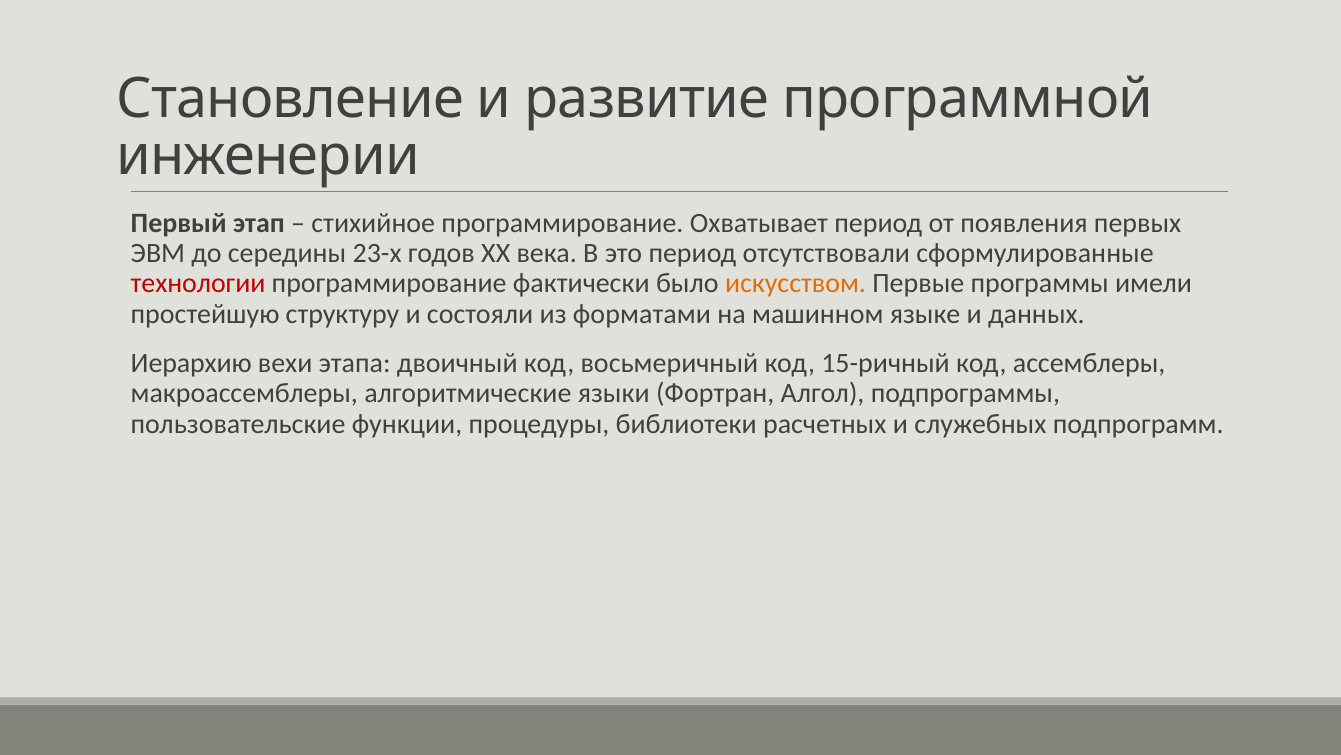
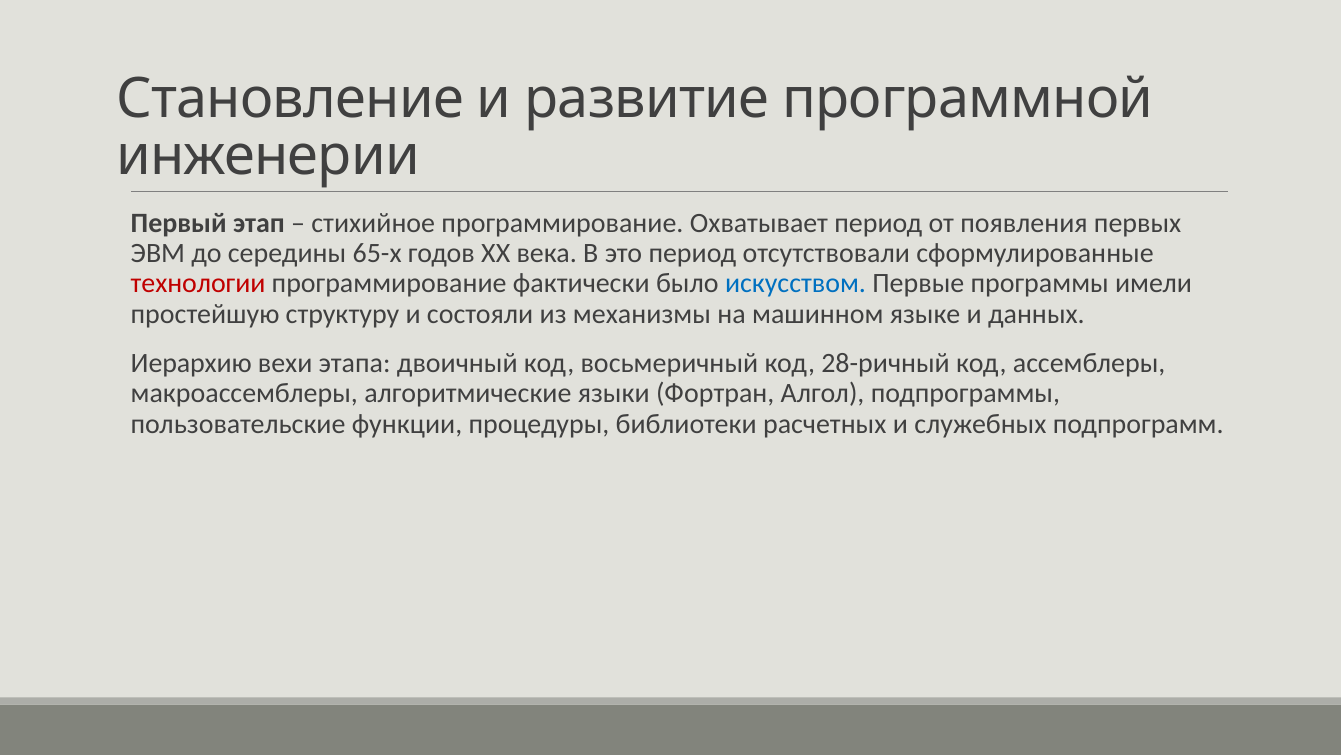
23-х: 23-х -> 65-х
искусством colour: orange -> blue
форматами: форматами -> механизмы
15-ричный: 15-ричный -> 28-ричный
